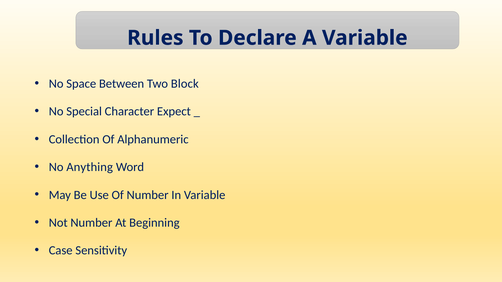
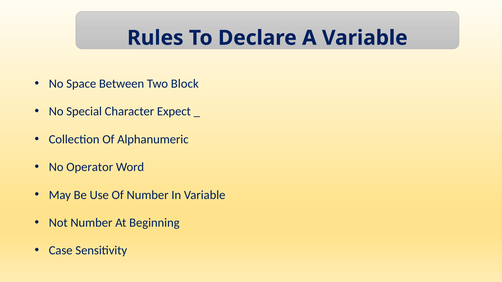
Anything: Anything -> Operator
